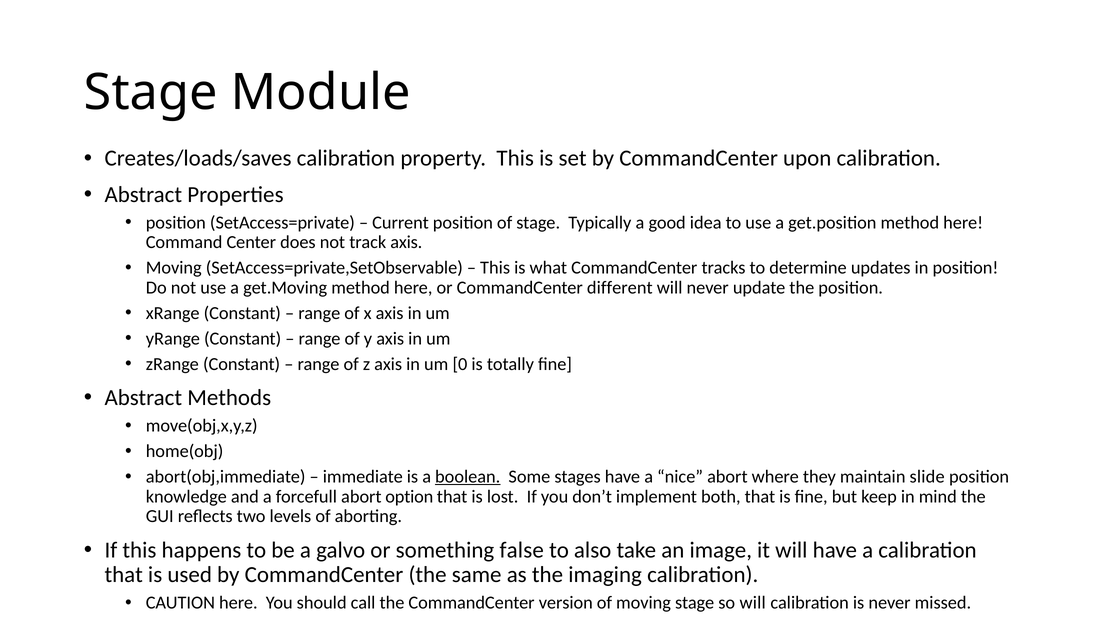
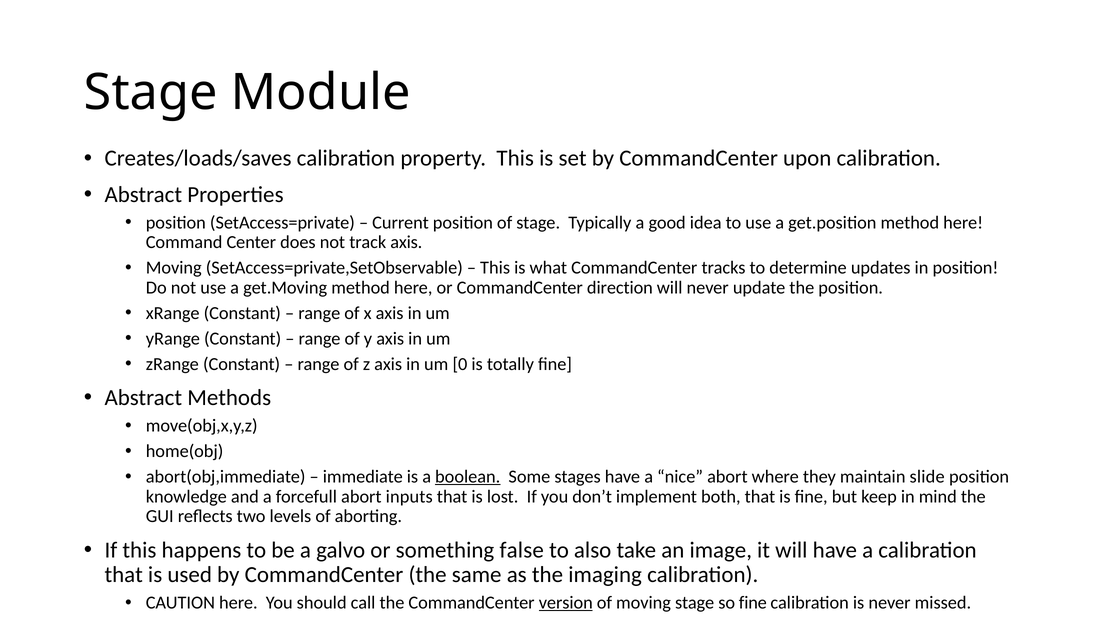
different: different -> direction
option: option -> inputs
version underline: none -> present
so will: will -> fine
